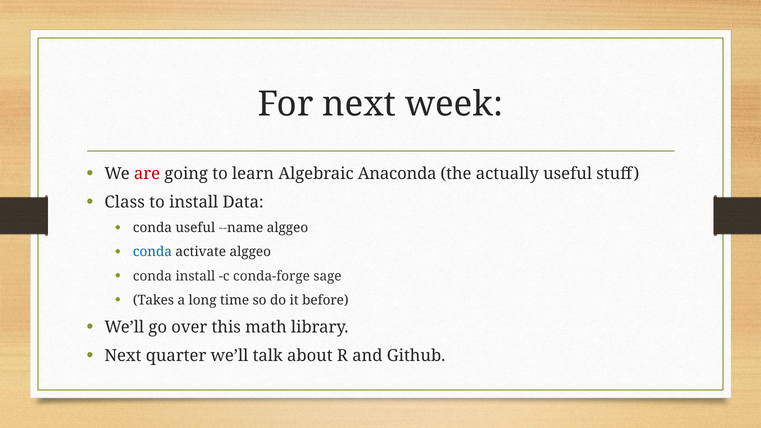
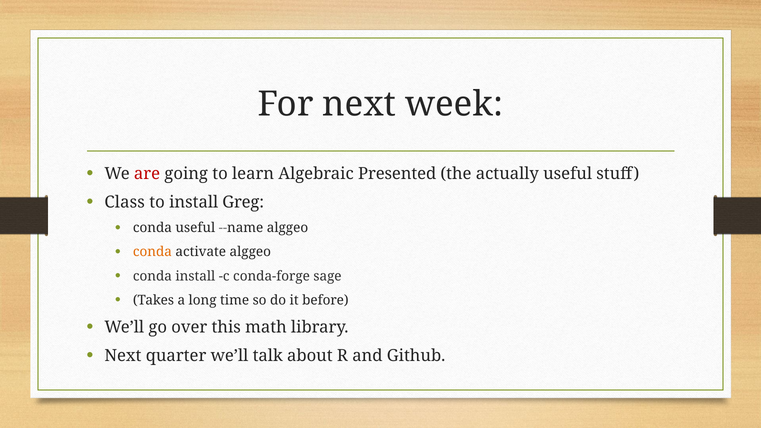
Anaconda: Anaconda -> Presented
Data: Data -> Greg
conda at (152, 252) colour: blue -> orange
